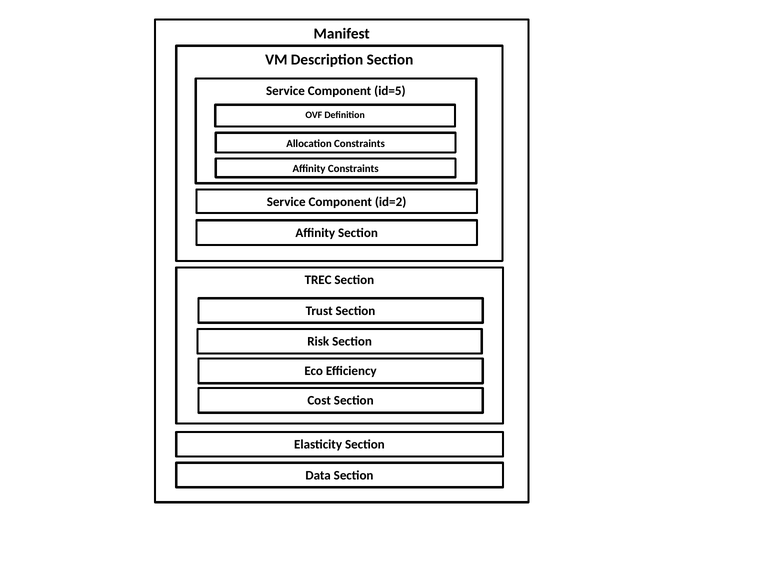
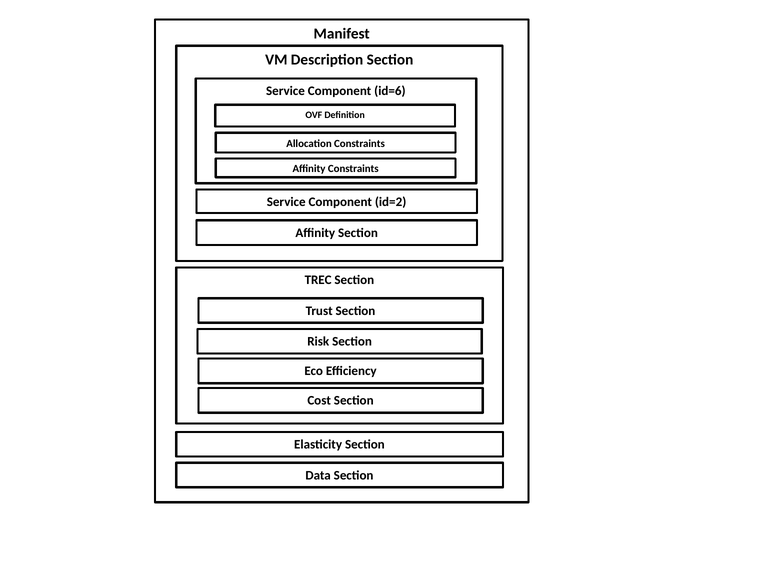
id=5: id=5 -> id=6
